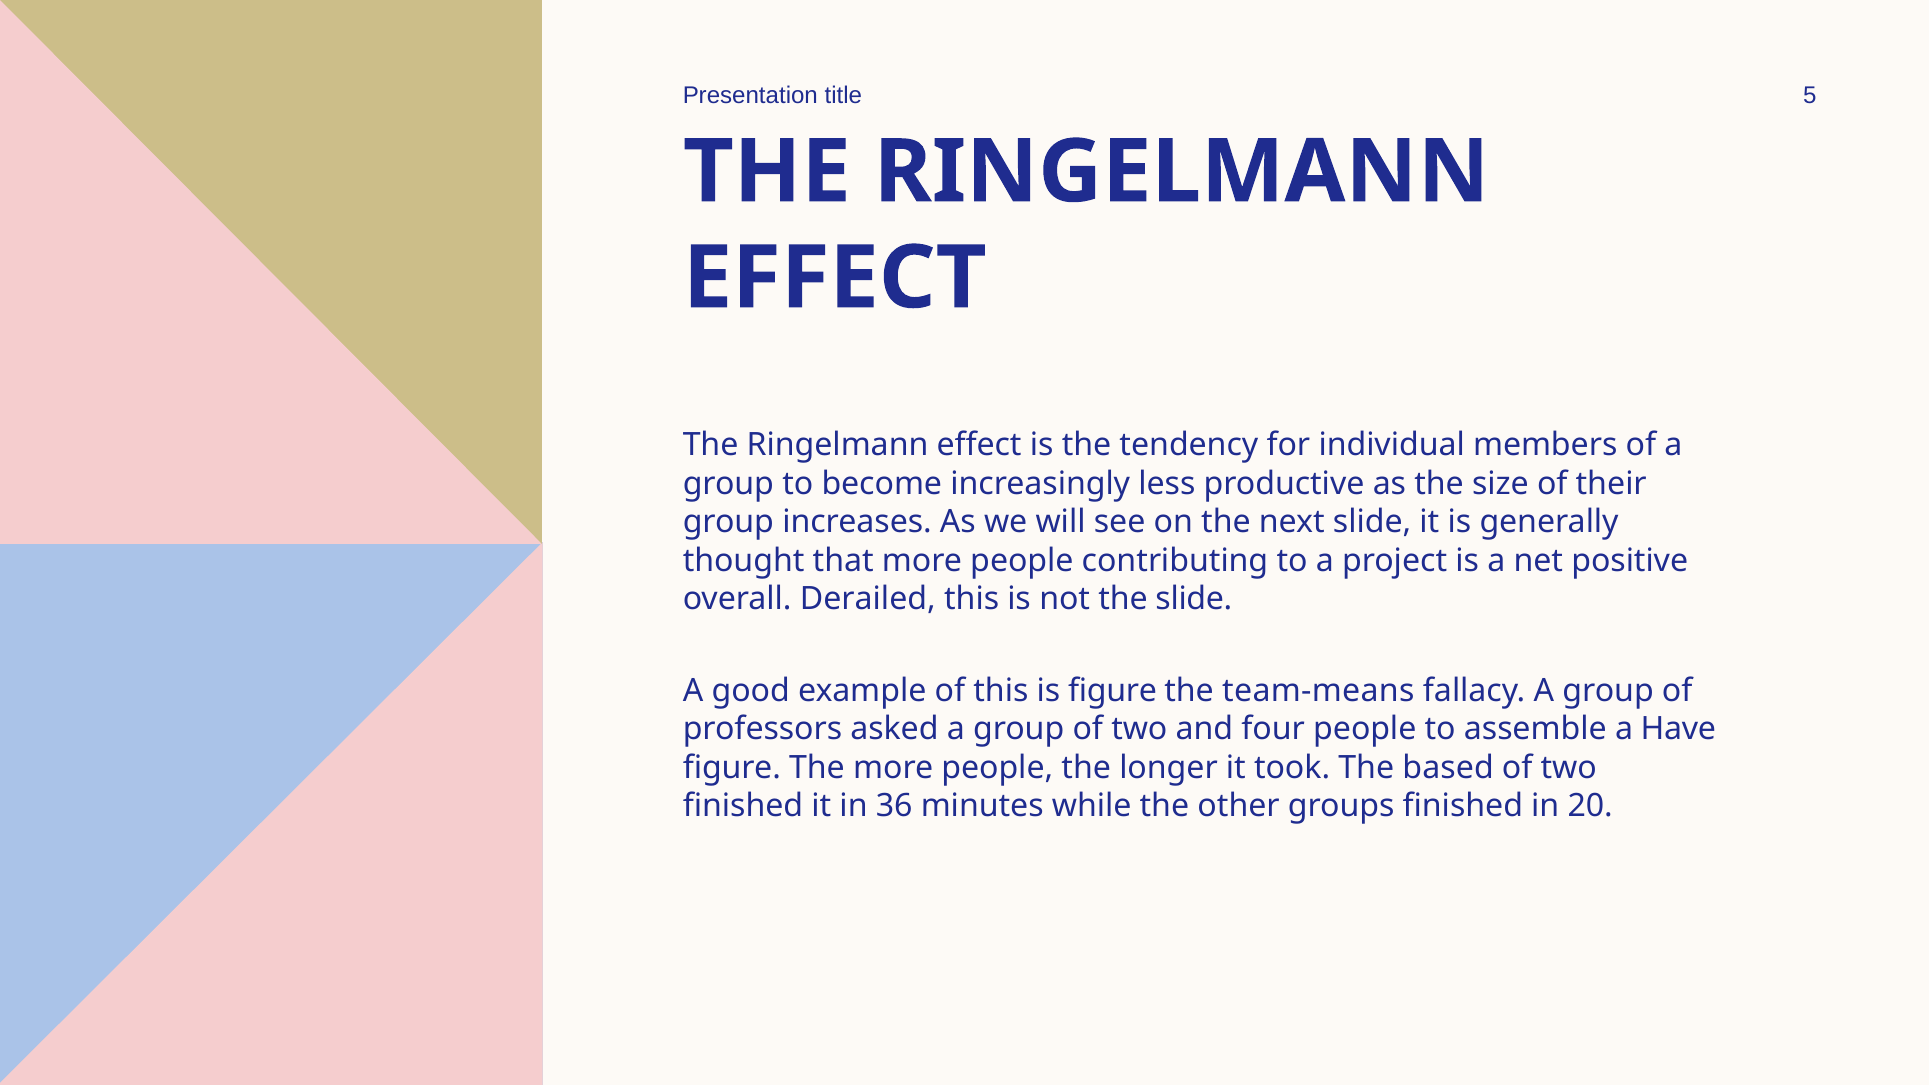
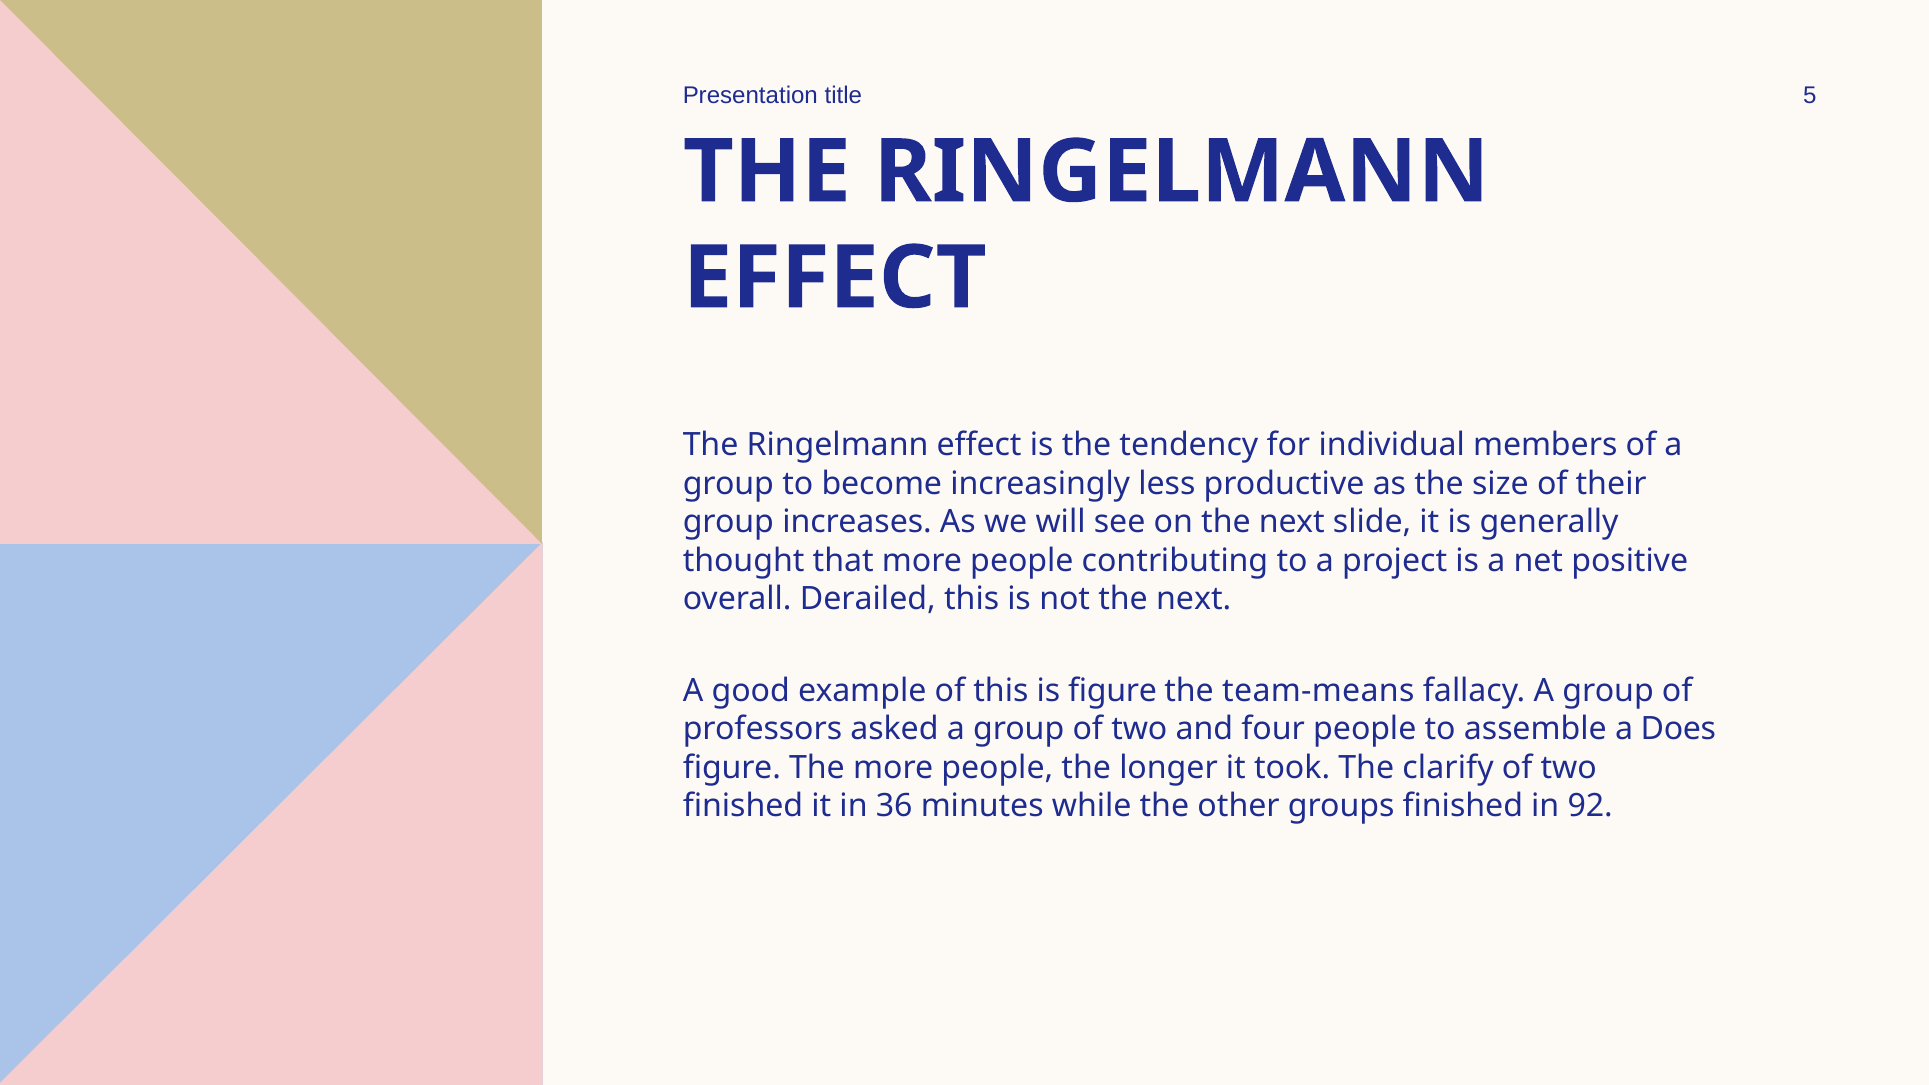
not the slide: slide -> next
Have: Have -> Does
based: based -> clarify
20: 20 -> 92
